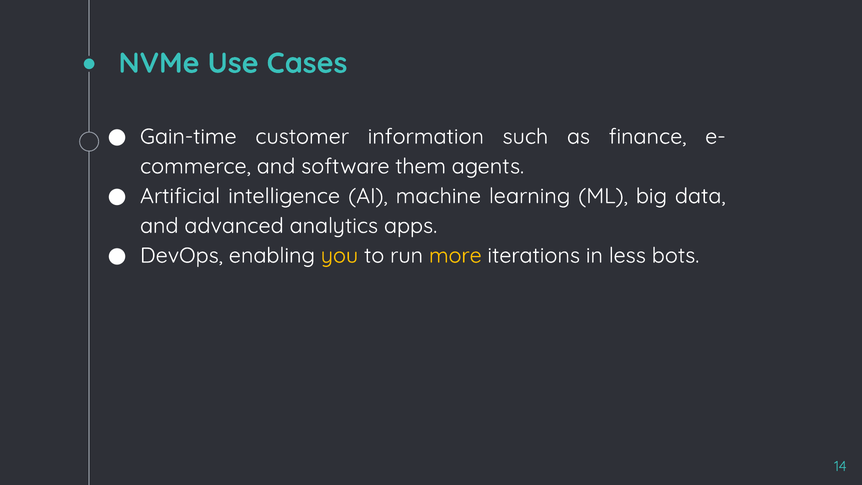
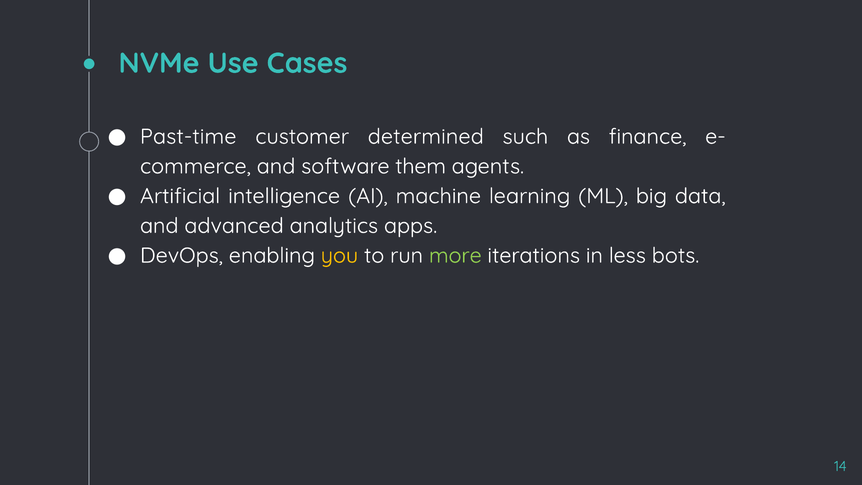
Gain-time: Gain-time -> Past-time
information: information -> determined
more colour: yellow -> light green
